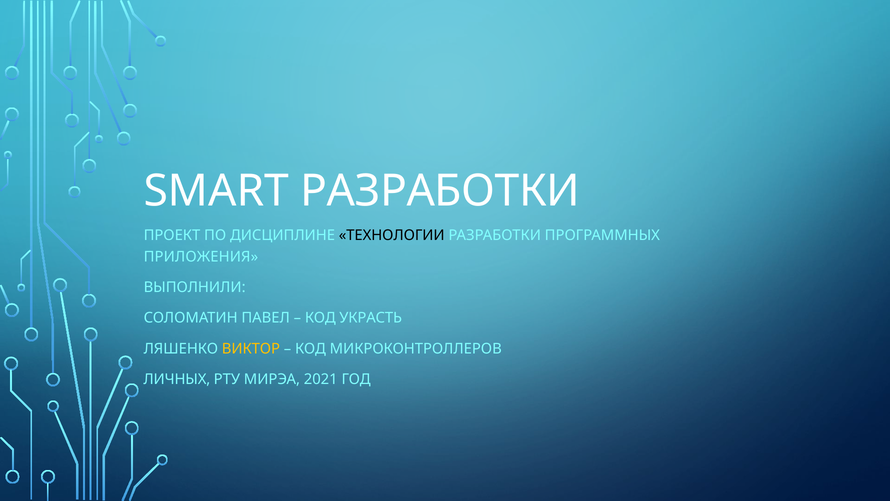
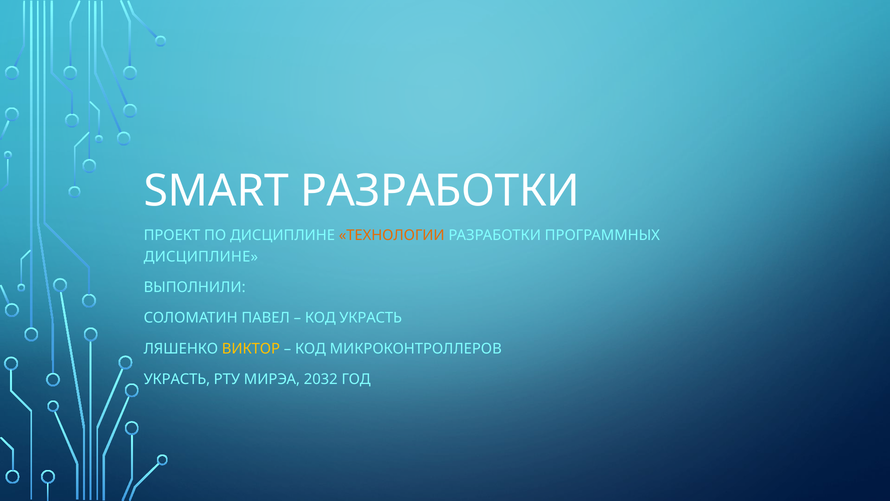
ТЕХНОЛОГИИ colour: black -> orange
ПРИЛОЖЕНИЯ at (201, 257): ПРИЛОЖЕНИЯ -> ДИСЦИПЛИНЕ
ЛИЧНЫХ at (177, 379): ЛИЧНЫХ -> УКРАСТЬ
2021: 2021 -> 2032
